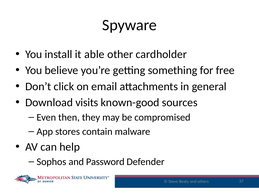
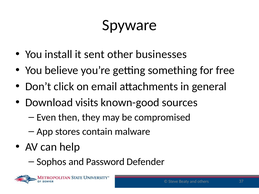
able: able -> sent
cardholder: cardholder -> businesses
